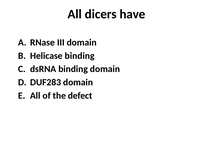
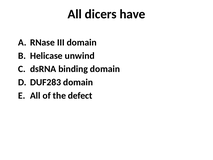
Helicase binding: binding -> unwind
